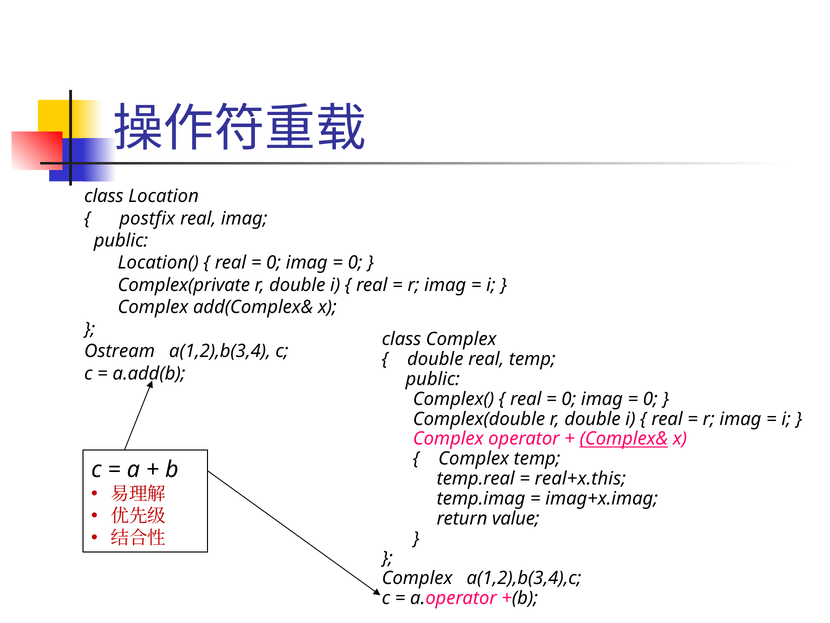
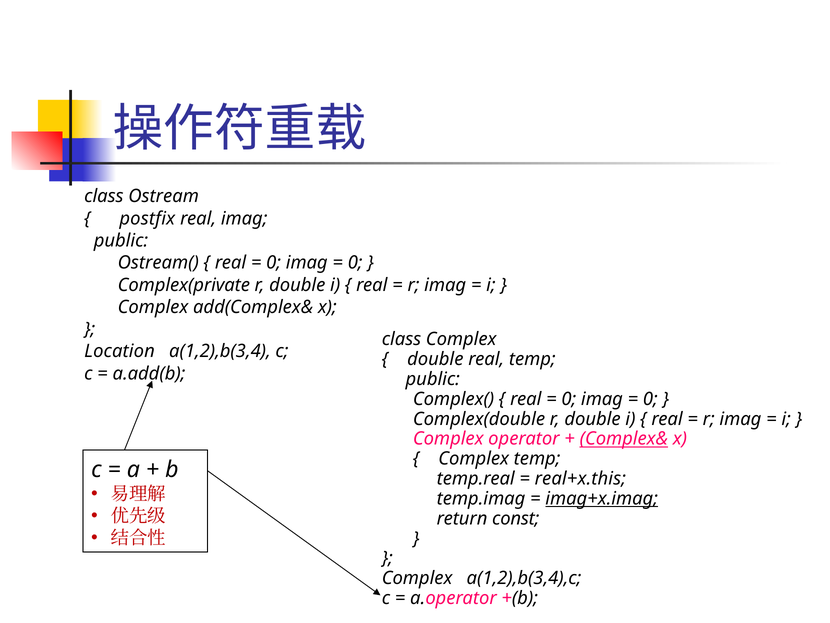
Location: Location -> Ostream
Location(: Location( -> Ostream(
Ostream: Ostream -> Location
imag+x.imag underline: none -> present
value: value -> const
